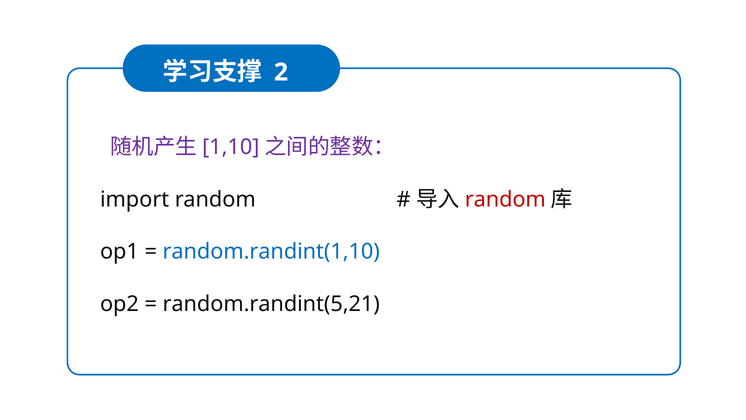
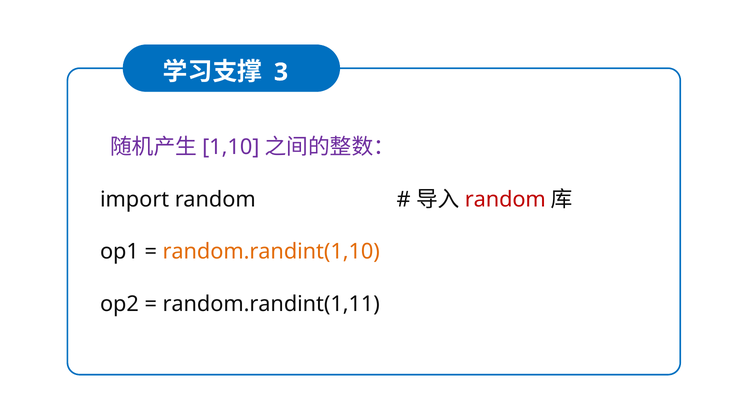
2: 2 -> 3
random.randint(1,10 colour: blue -> orange
random.randint(5,21: random.randint(5,21 -> random.randint(1,11
